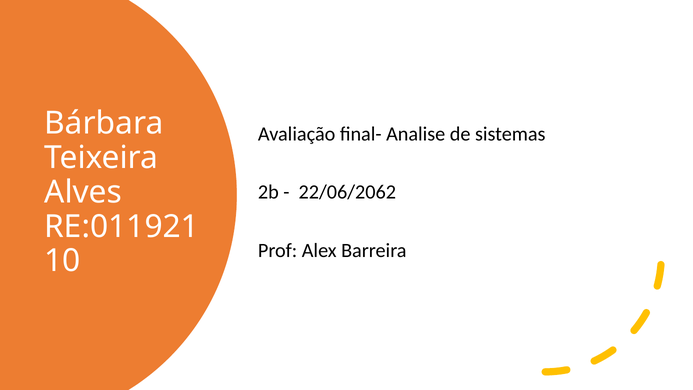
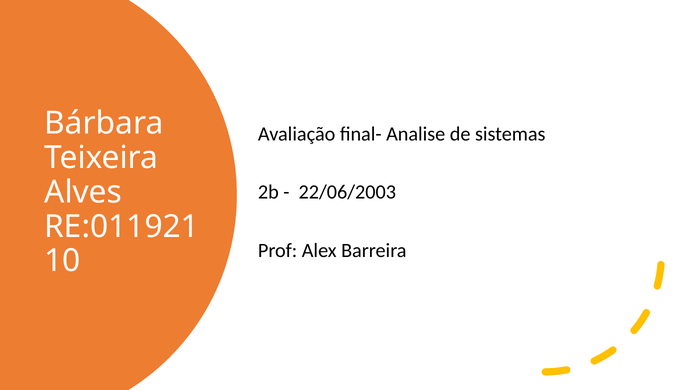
22/06/2062: 22/06/2062 -> 22/06/2003
